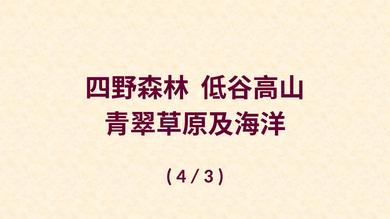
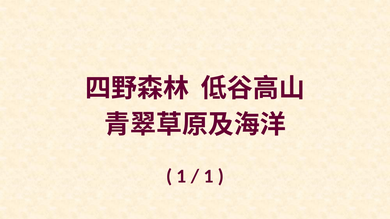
4 at (181, 176): 4 -> 1
3 at (208, 176): 3 -> 1
